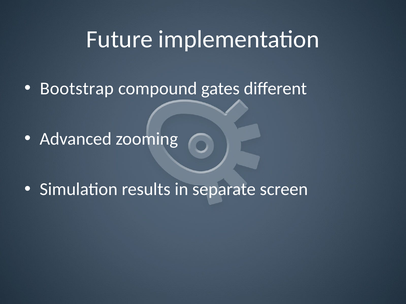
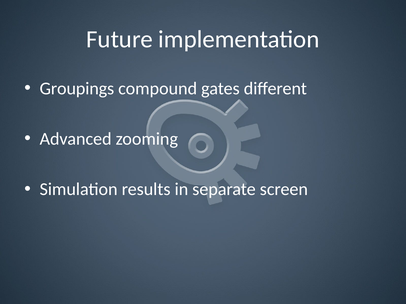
Bootstrap: Bootstrap -> Groupings
